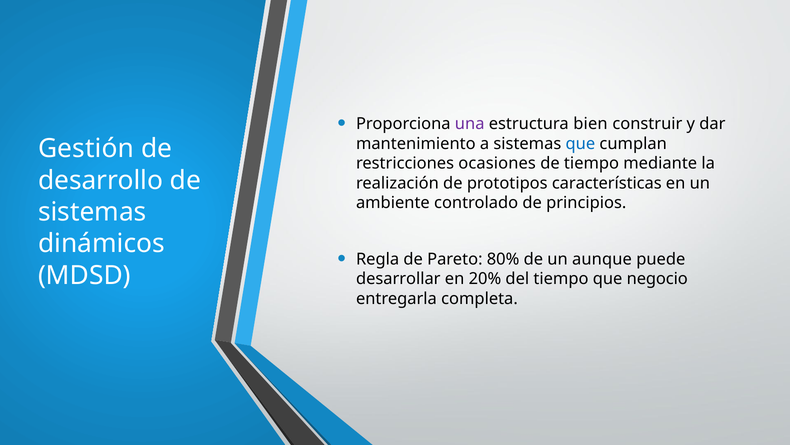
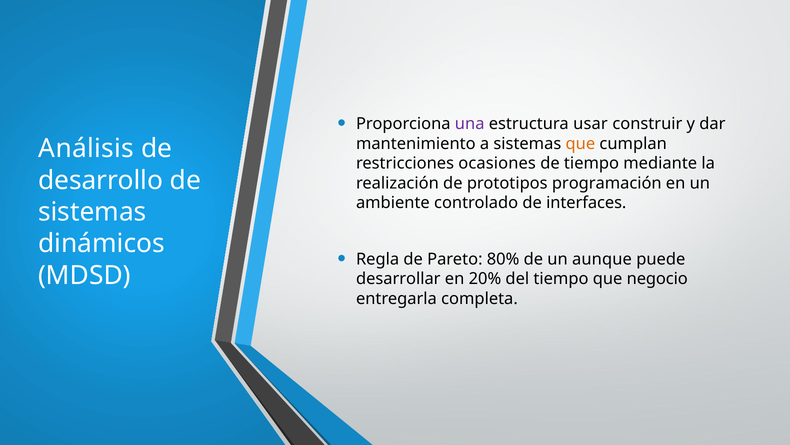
bien: bien -> usar
que at (580, 143) colour: blue -> orange
Gestión: Gestión -> Análisis
características: características -> programación
principios: principios -> interfaces
